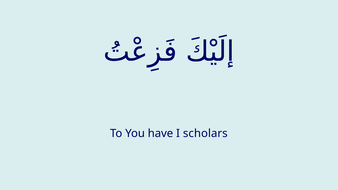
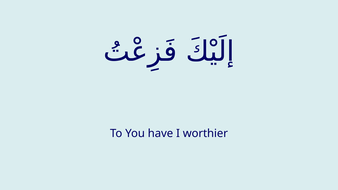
scholars: scholars -> worthier
